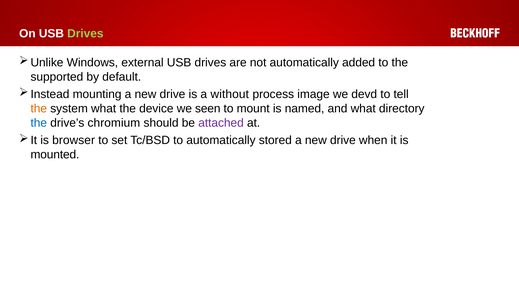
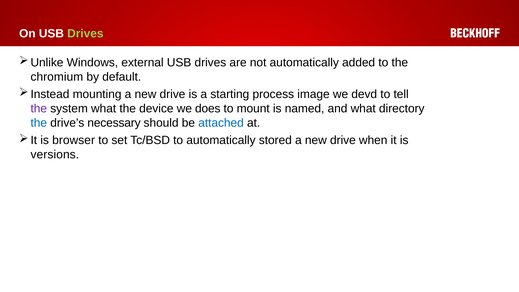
supported: supported -> chromium
without: without -> starting
the at (39, 109) colour: orange -> purple
seen: seen -> does
chromium: chromium -> necessary
attached colour: purple -> blue
mounted: mounted -> versions
